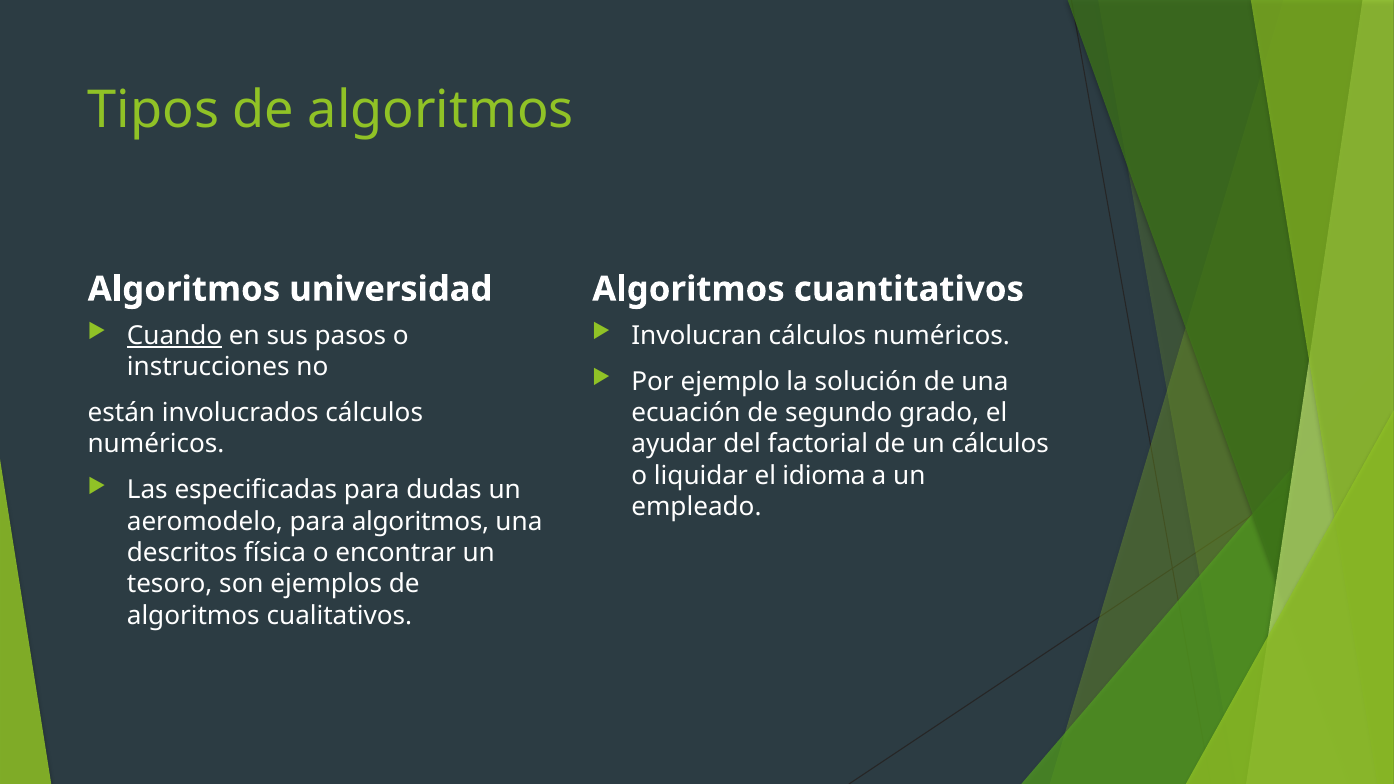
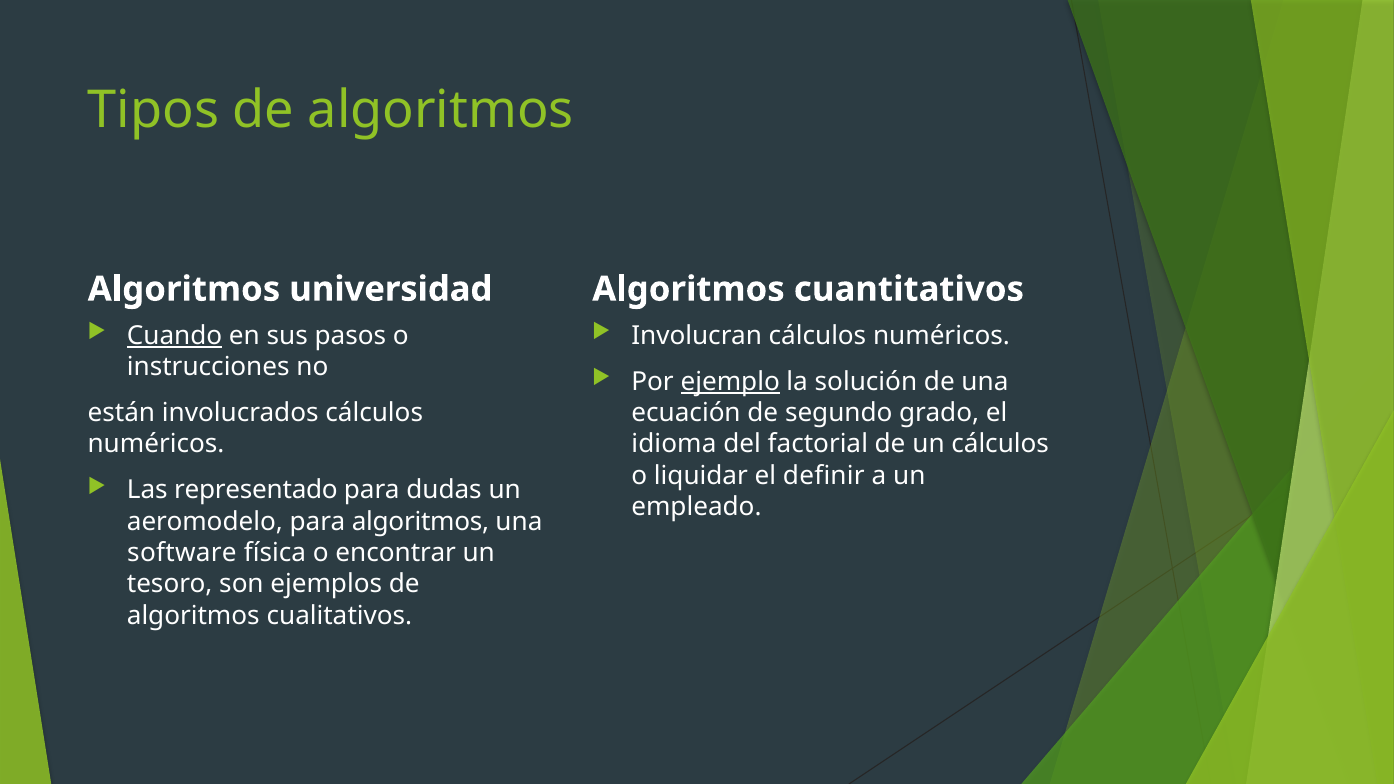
ejemplo underline: none -> present
ayudar: ayudar -> idioma
idioma: idioma -> definir
especificadas: especificadas -> representado
descritos: descritos -> software
